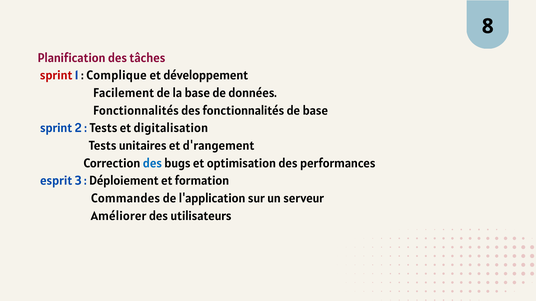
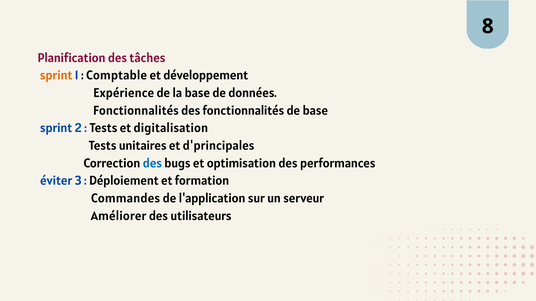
sprint at (56, 76) colour: red -> orange
Complique: Complique -> Comptable
Facilement: Facilement -> Expérience
d'rangement: d'rangement -> d'principales
esprit: esprit -> éviter
